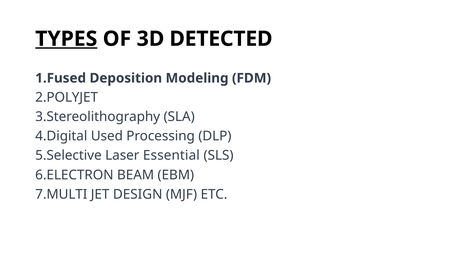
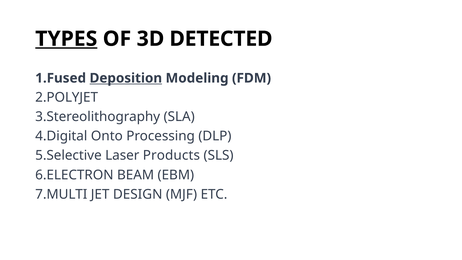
Deposition underline: none -> present
Used: Used -> Onto
Essential: Essential -> Products
